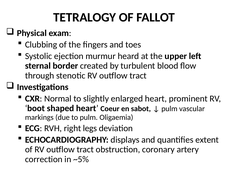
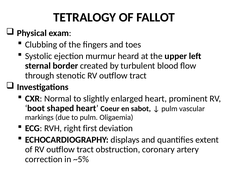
legs: legs -> first
